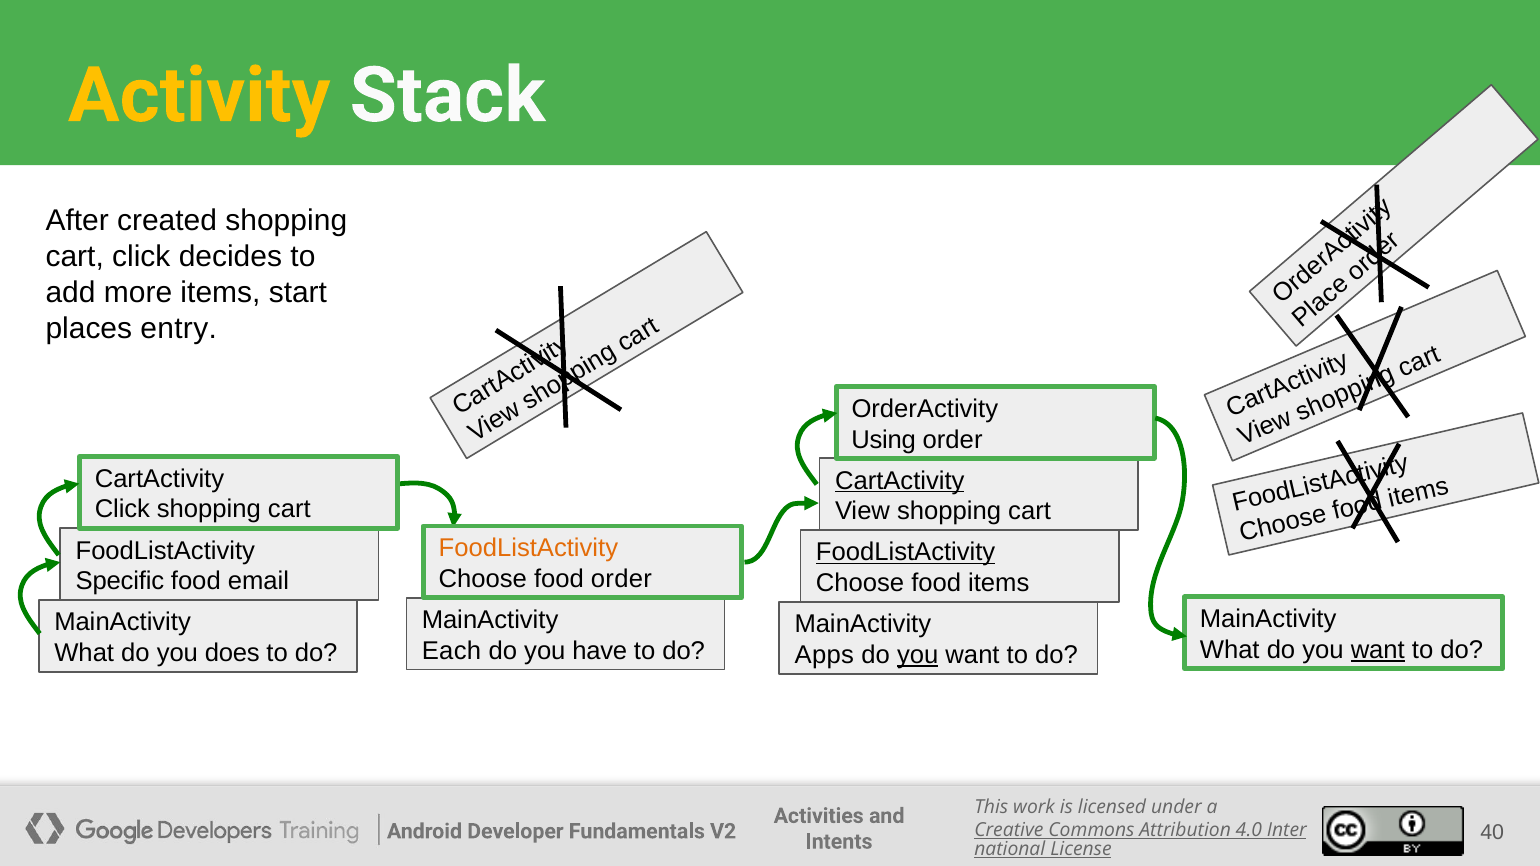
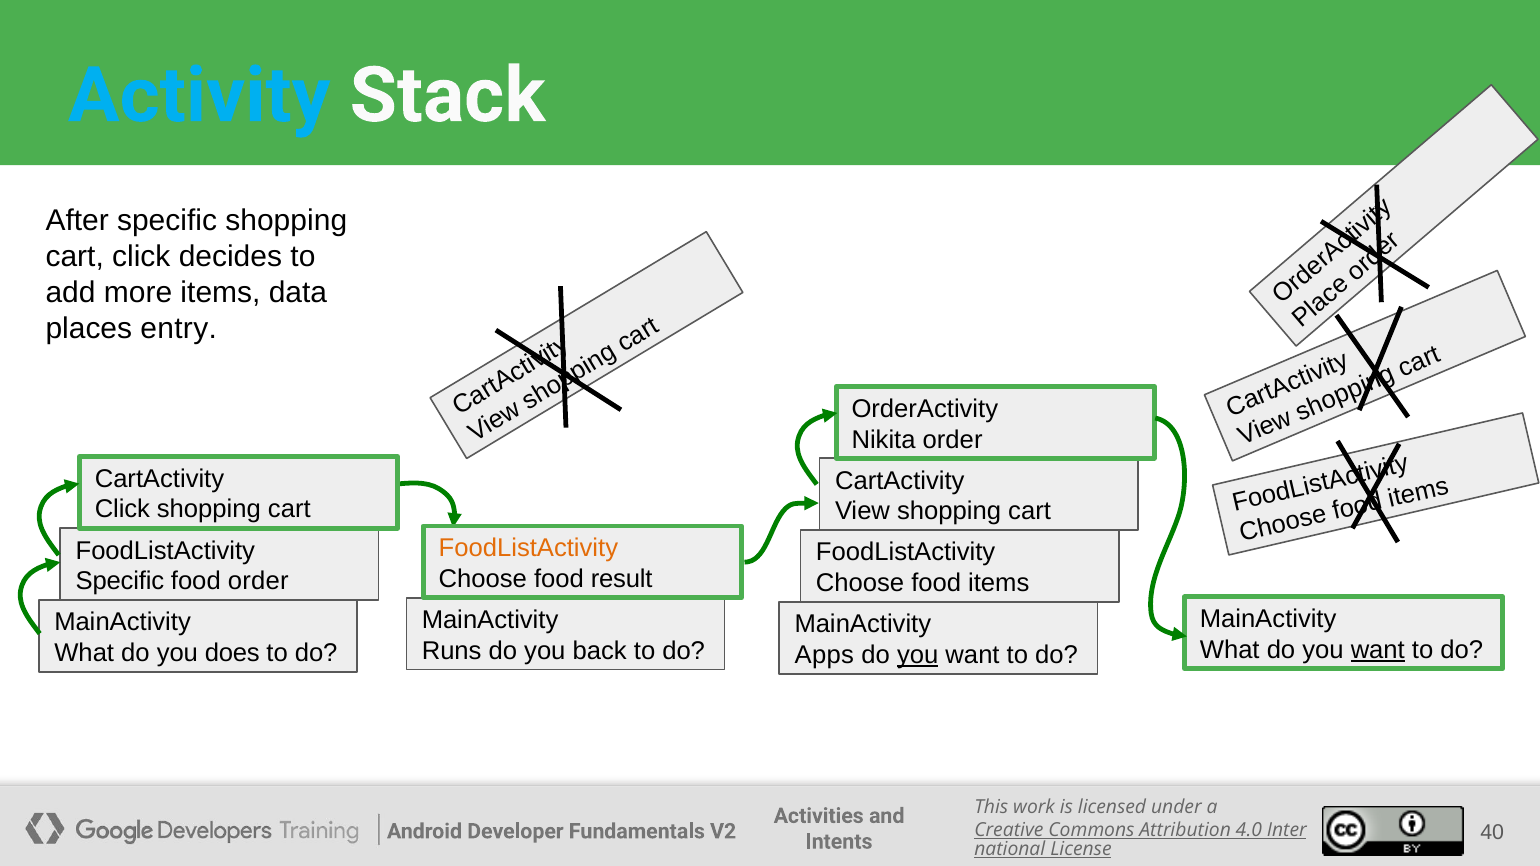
Activity colour: yellow -> light blue
After created: created -> specific
start: start -> data
Using: Using -> Nikita
CartActivity at (900, 481) underline: present -> none
FoodListActivity at (906, 553) underline: present -> none
food order: order -> result
food email: email -> order
Each: Each -> Runs
have: have -> back
